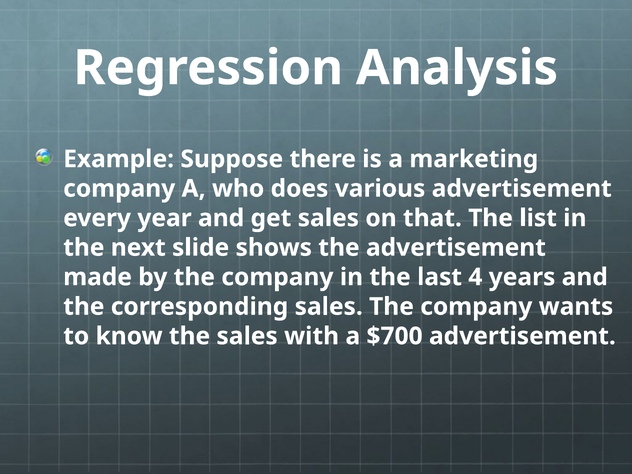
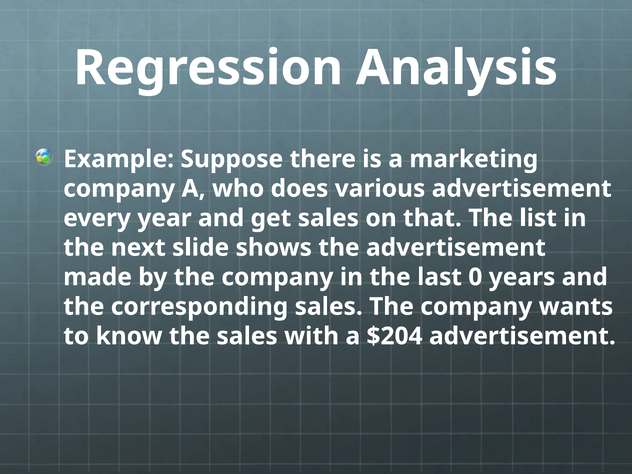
4: 4 -> 0
$700: $700 -> $204
